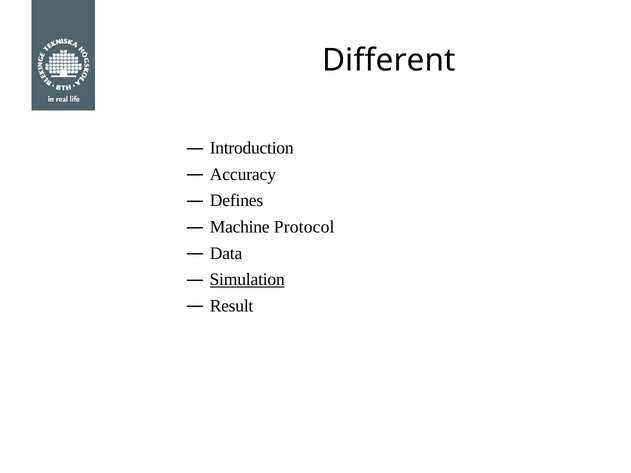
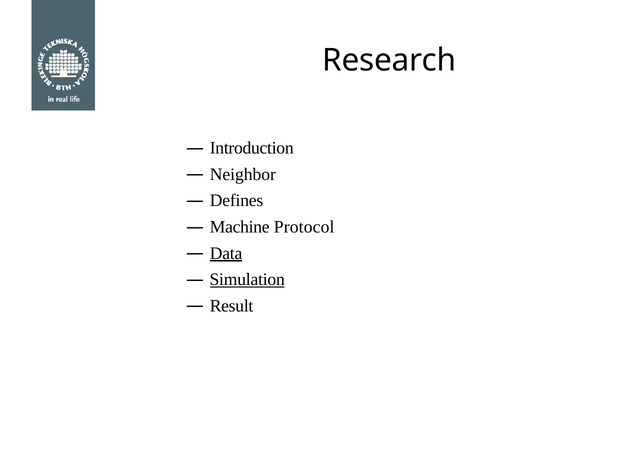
Different: Different -> Research
Accuracy: Accuracy -> Neighbor
Data underline: none -> present
